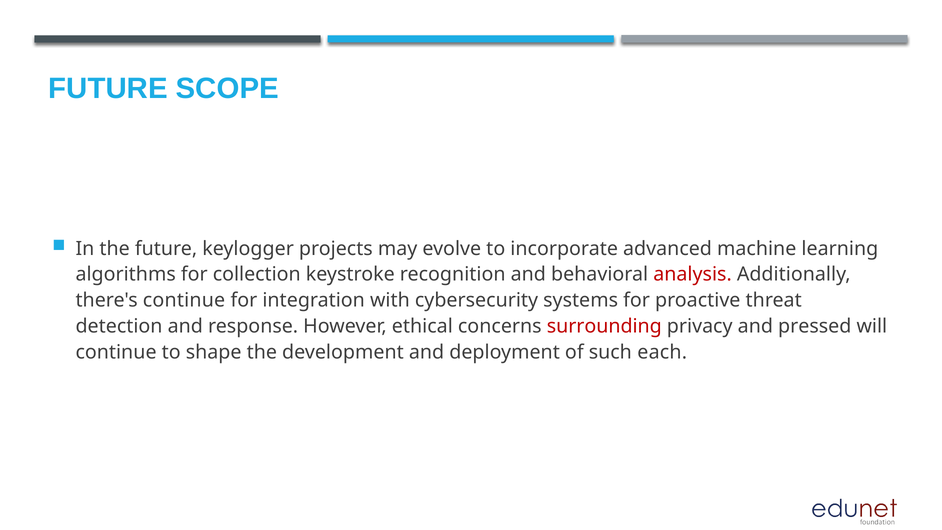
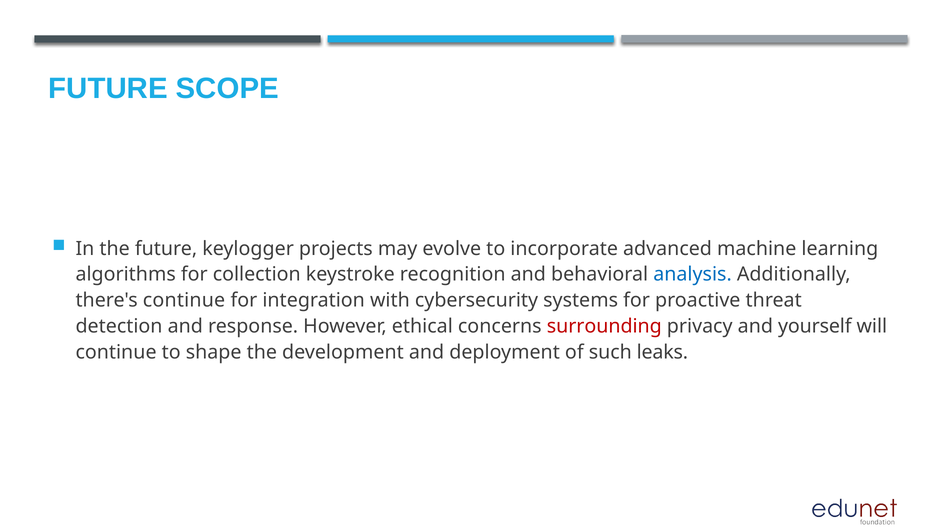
analysis colour: red -> blue
pressed: pressed -> yourself
each: each -> leaks
